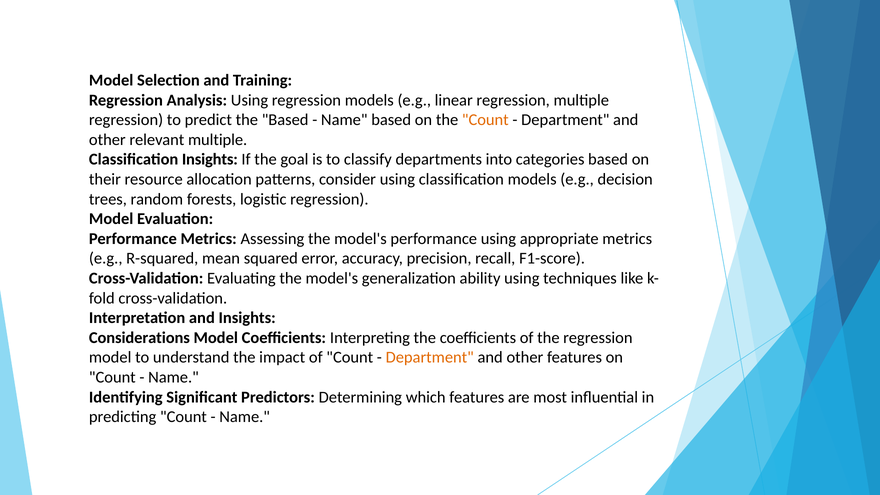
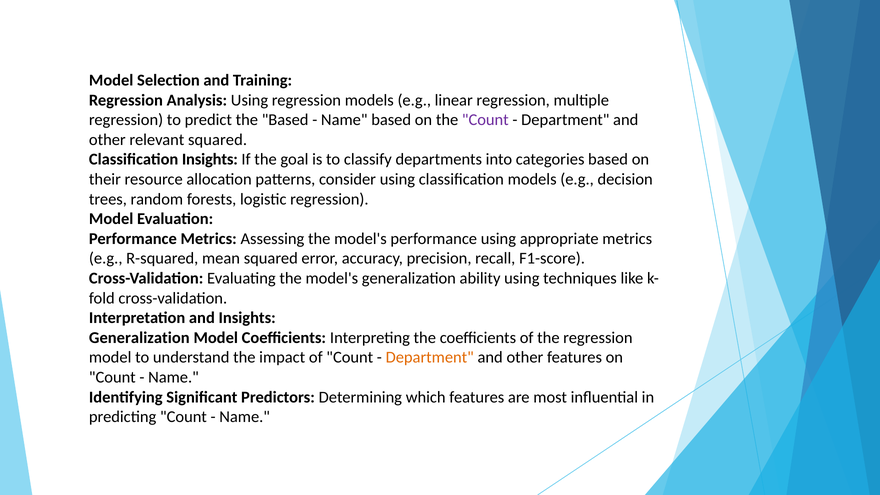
Count at (485, 120) colour: orange -> purple
relevant multiple: multiple -> squared
Considerations at (139, 338): Considerations -> Generalization
